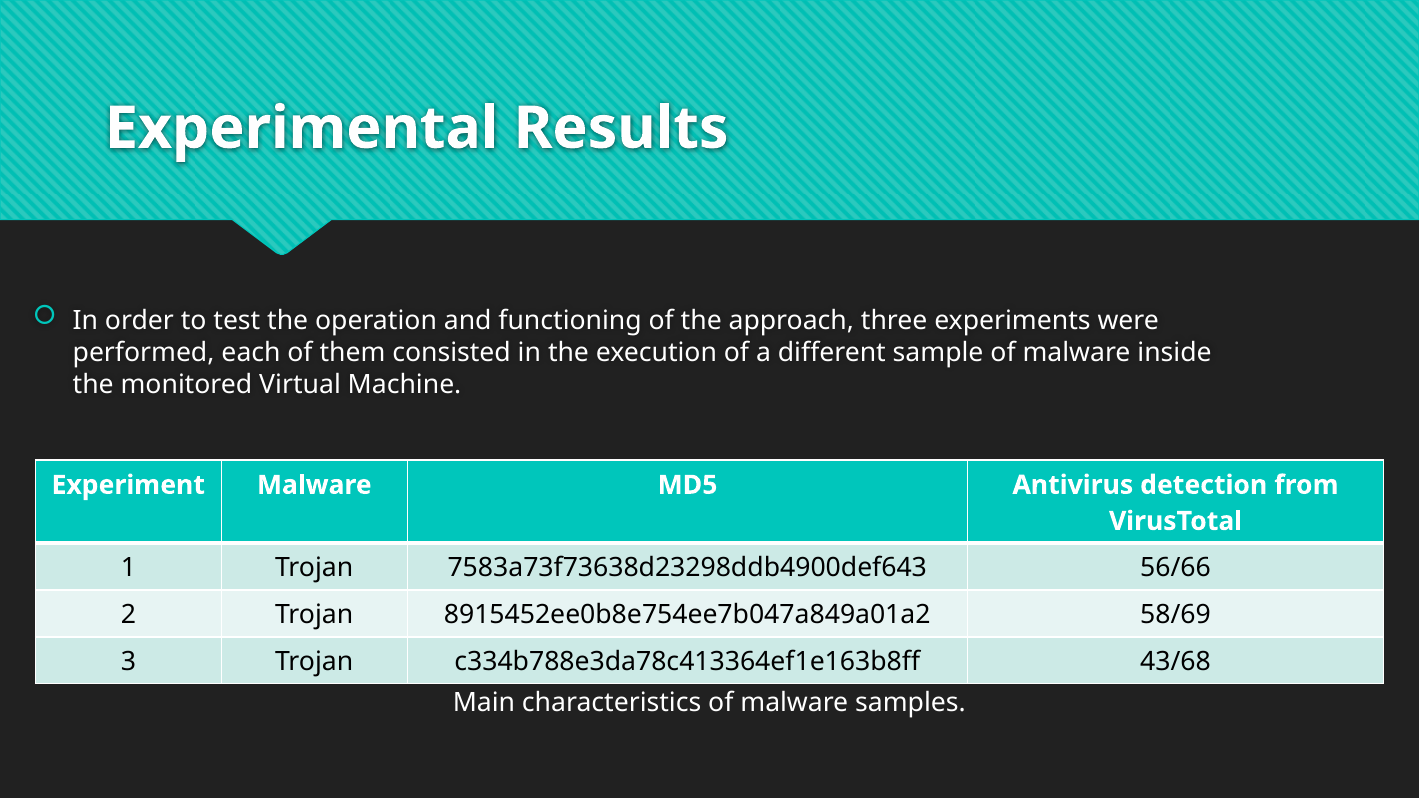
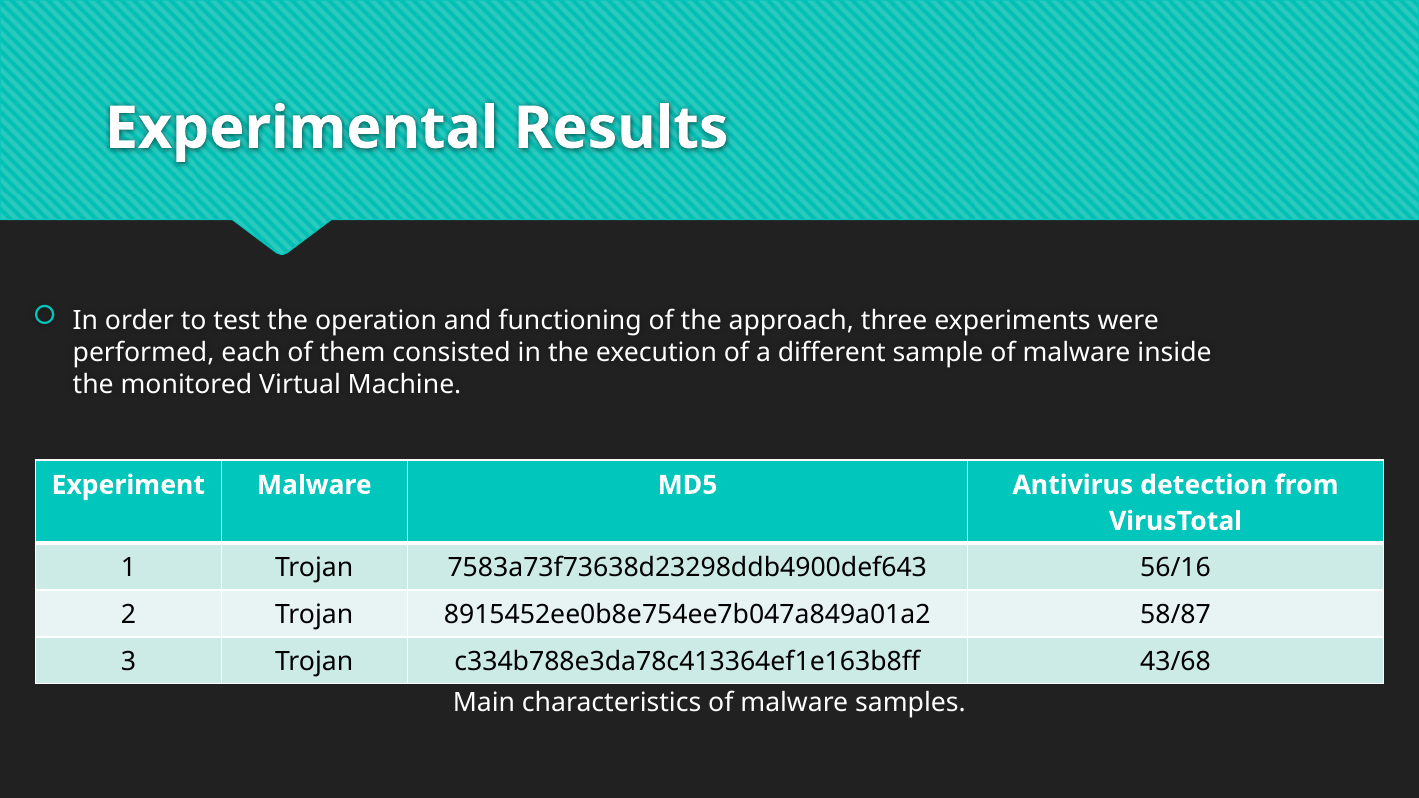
56/66: 56/66 -> 56/16
58/69: 58/69 -> 58/87
